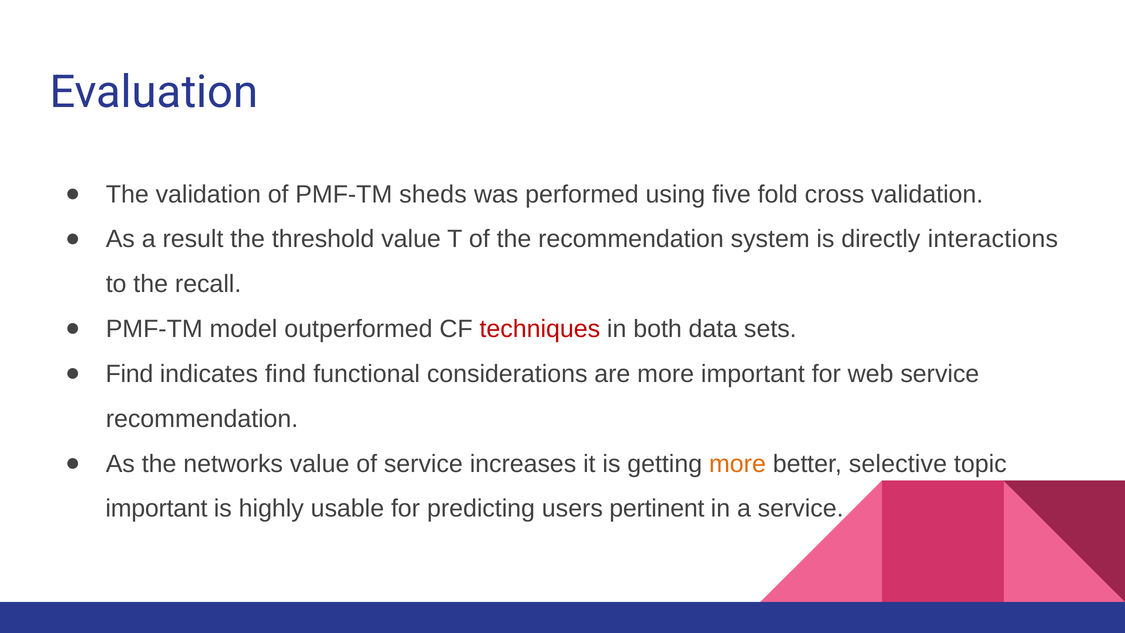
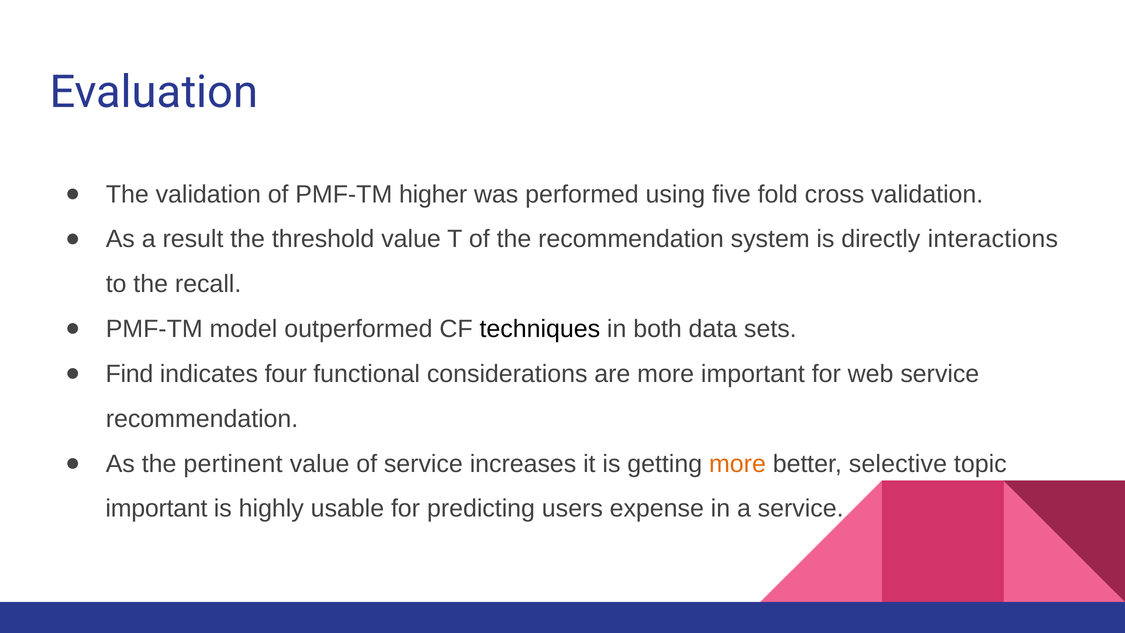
sheds: sheds -> higher
techniques colour: red -> black
indicates find: find -> four
networks: networks -> pertinent
pertinent: pertinent -> expense
